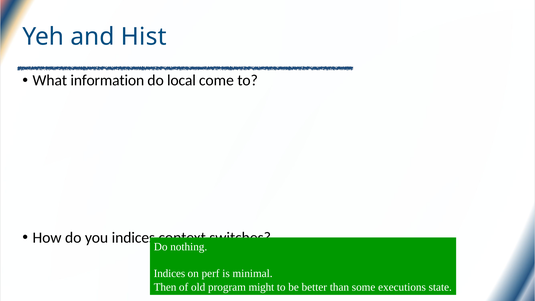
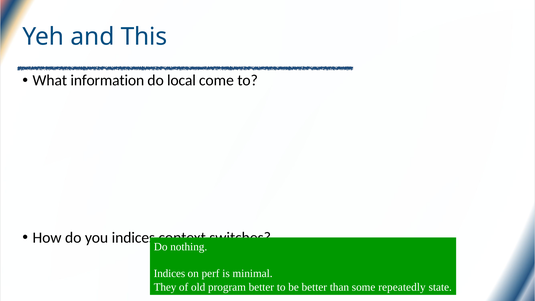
Hist: Hist -> This
Then: Then -> They
program might: might -> better
executions: executions -> repeatedly
